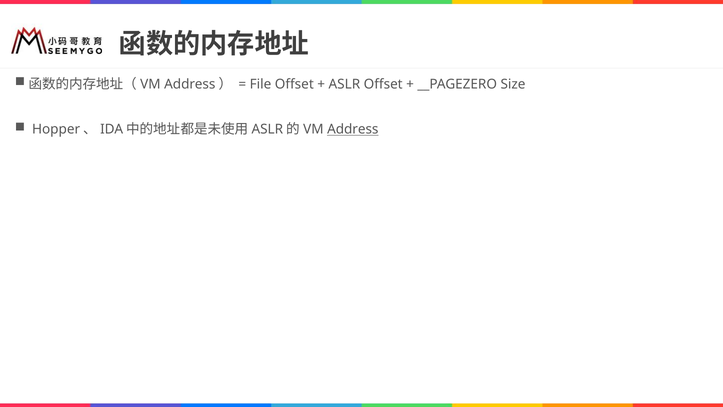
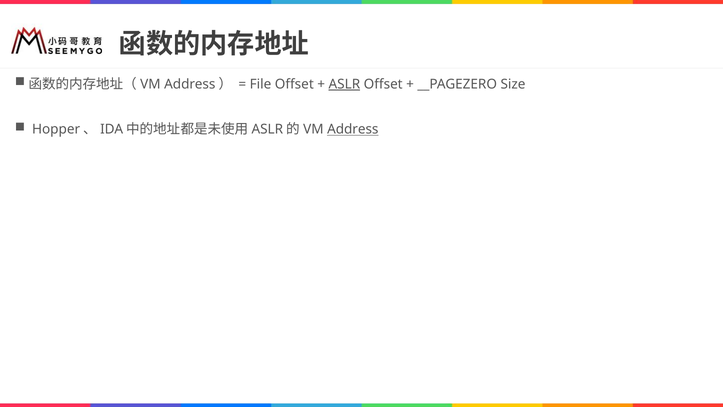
ASLR underline: none -> present
